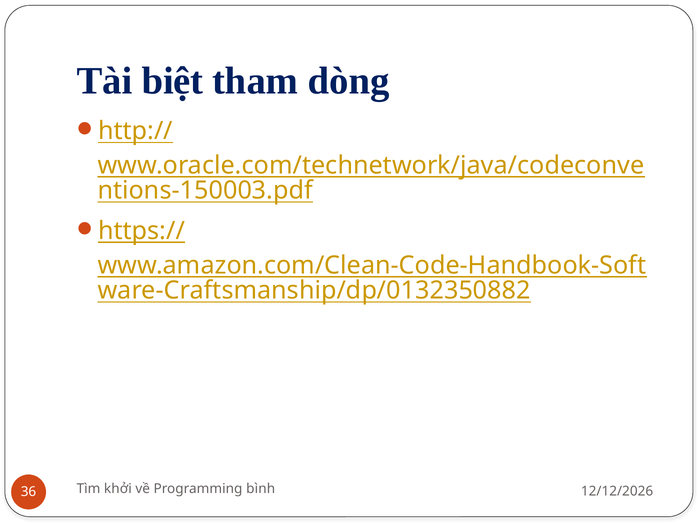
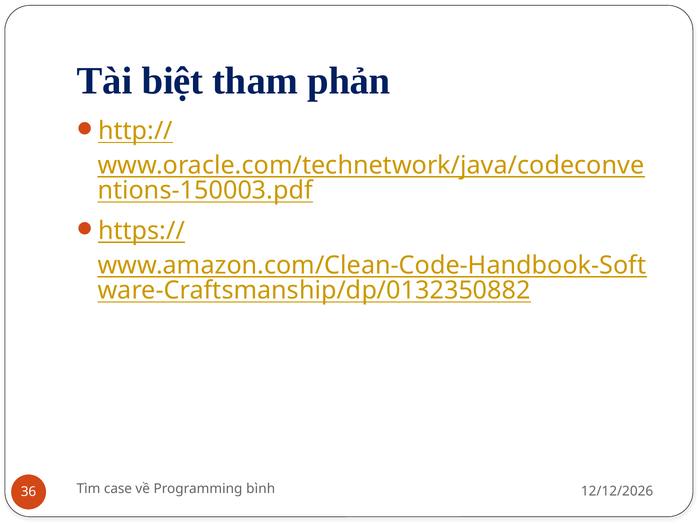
dòng: dòng -> phản
khởi: khởi -> case
